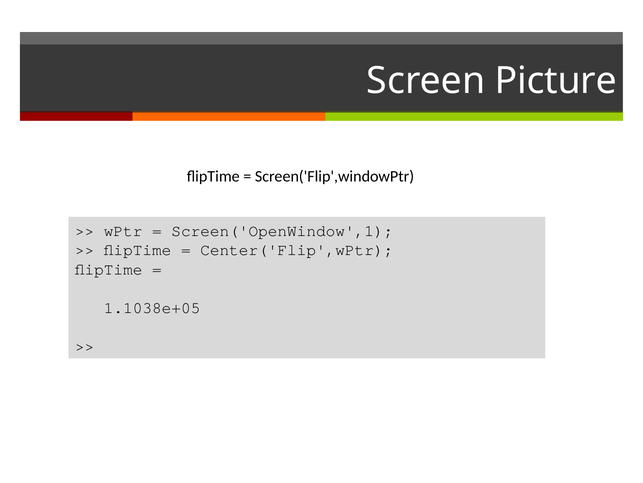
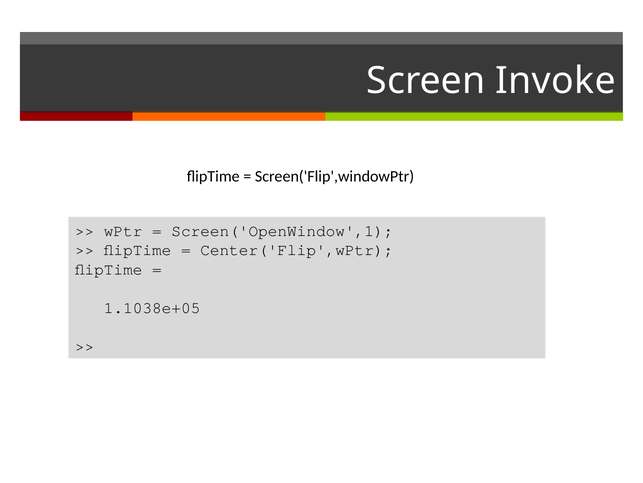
Picture: Picture -> Invoke
